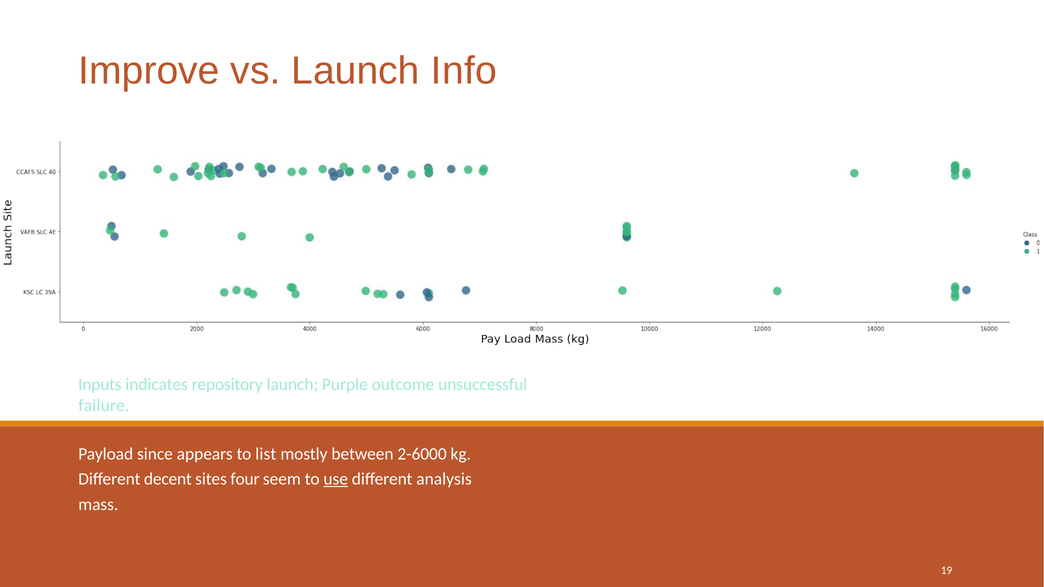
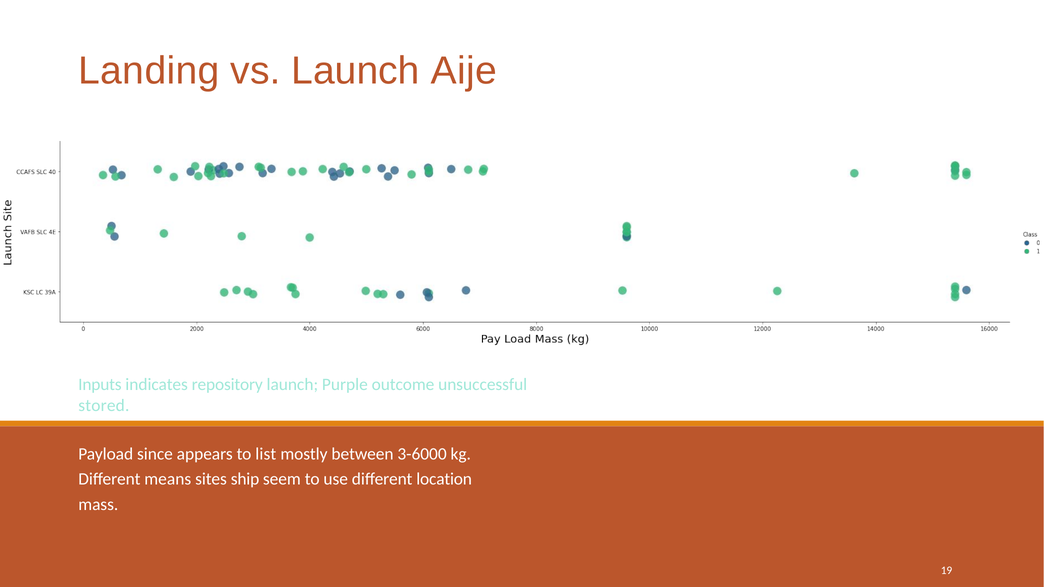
Improve: Improve -> Landing
Info: Info -> Aije
failure: failure -> stored
2-6000: 2-6000 -> 3-6000
decent: decent -> means
four: four -> ship
use underline: present -> none
analysis: analysis -> location
